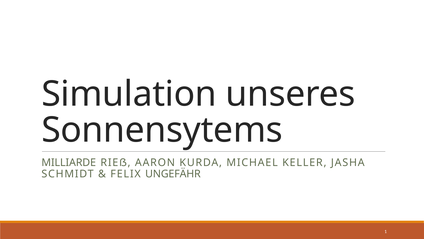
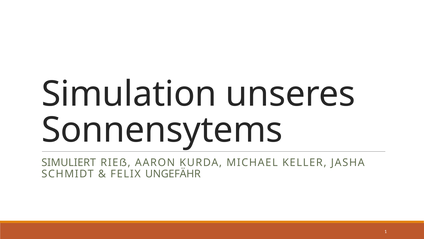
MILLIARDE: MILLIARDE -> SIMULIERT
